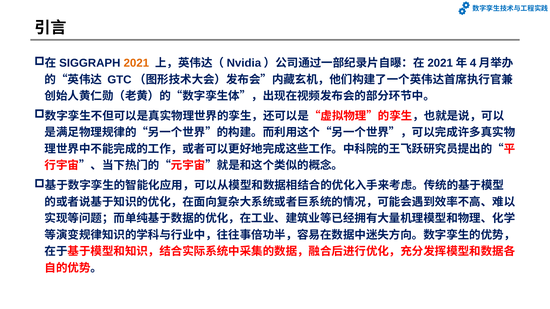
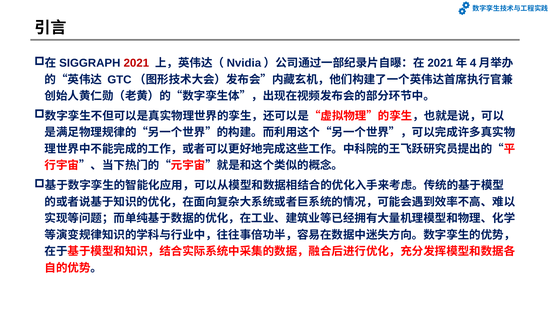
2021 colour: orange -> red
